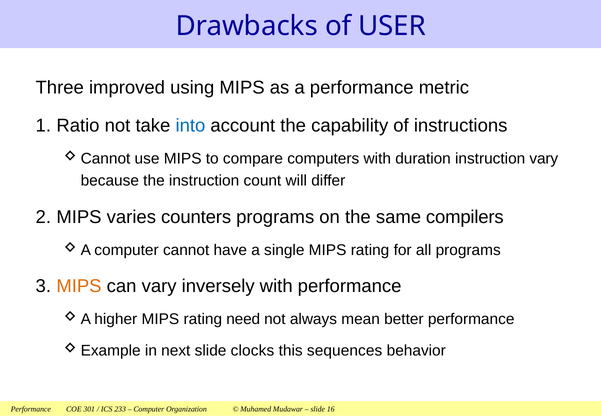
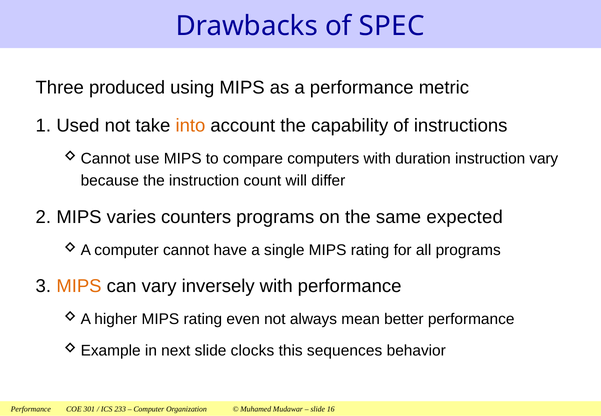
USER: USER -> SPEC
improved: improved -> produced
Ratio: Ratio -> Used
into colour: blue -> orange
compilers: compilers -> expected
need: need -> even
